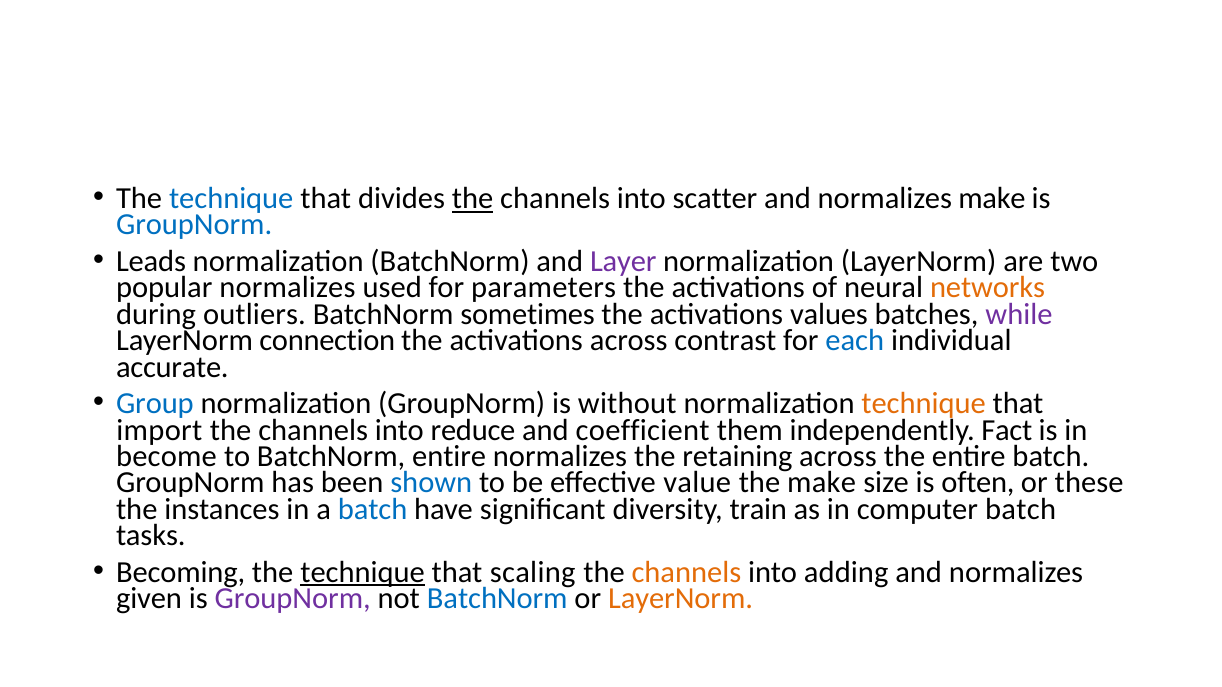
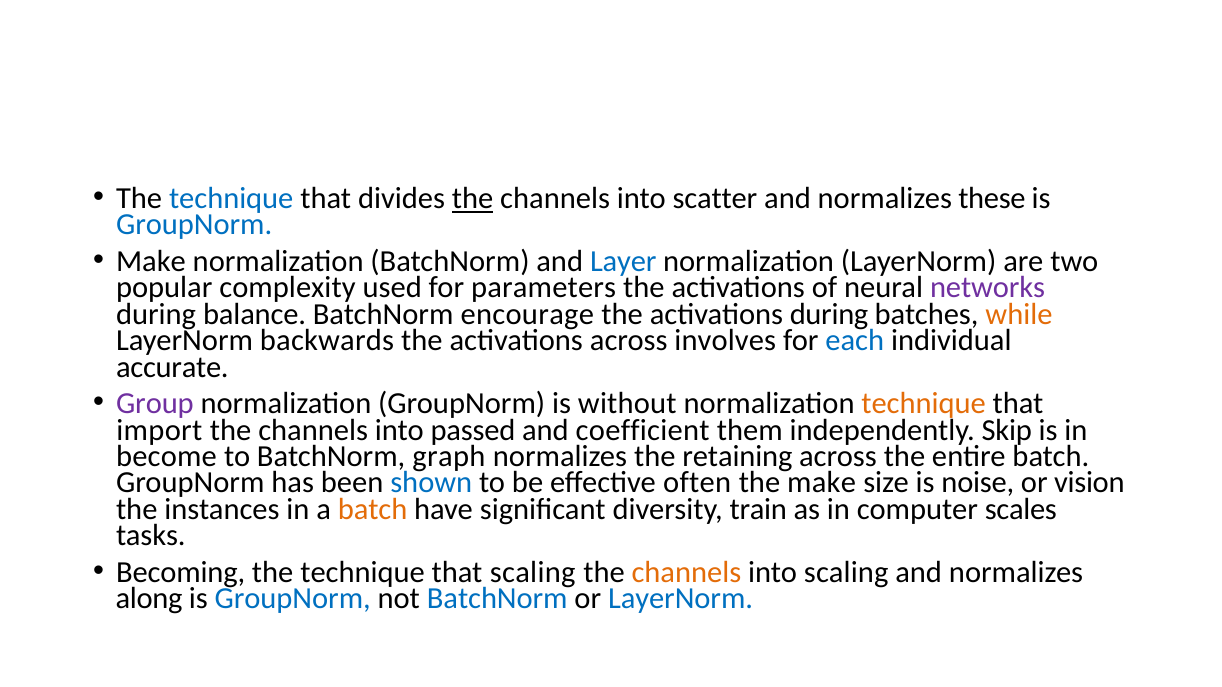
normalizes make: make -> these
Leads at (151, 262): Leads -> Make
Layer colour: purple -> blue
popular normalizes: normalizes -> complexity
networks colour: orange -> purple
outliers: outliers -> balance
sometimes: sometimes -> encourage
activations values: values -> during
while colour: purple -> orange
connection: connection -> backwards
contrast: contrast -> involves
Group colour: blue -> purple
reduce: reduce -> passed
Fact: Fact -> Skip
BatchNorm entire: entire -> graph
value: value -> often
often: often -> noise
these: these -> vision
batch at (373, 509) colour: blue -> orange
computer batch: batch -> scales
technique at (363, 572) underline: present -> none
into adding: adding -> scaling
given: given -> along
GroupNorm at (293, 599) colour: purple -> blue
LayerNorm at (681, 599) colour: orange -> blue
